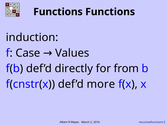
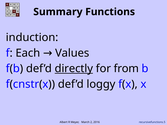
Functions at (58, 12): Functions -> Summary
Case: Case -> Each
directly underline: none -> present
more: more -> loggy
